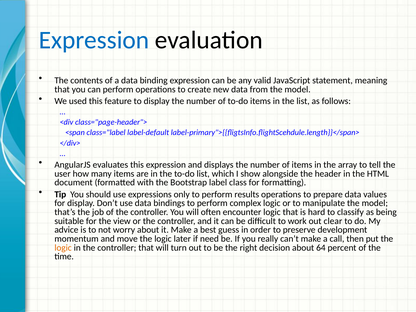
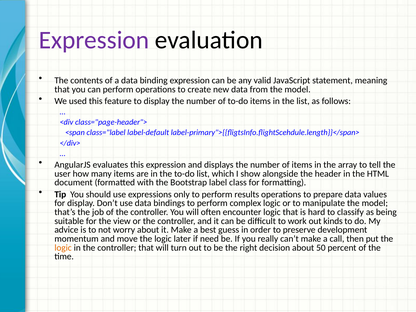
Expression at (94, 40) colour: blue -> purple
clear: clear -> kinds
64: 64 -> 50
